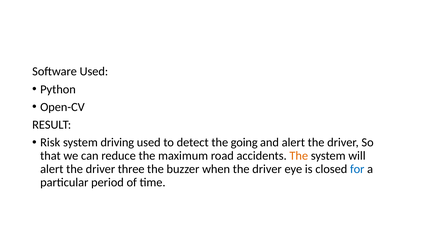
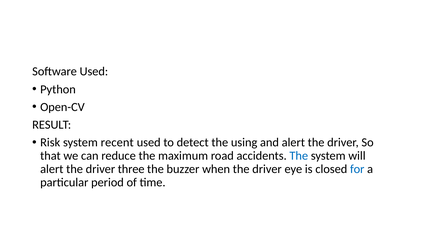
driving: driving -> recent
going: going -> using
The at (299, 156) colour: orange -> blue
